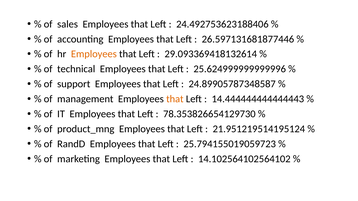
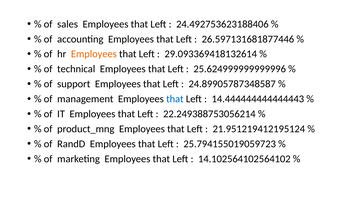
that at (175, 99) colour: orange -> blue
78.353826654129730: 78.353826654129730 -> 22.249388753056214
21.951219514195124: 21.951219514195124 -> 21.951219412195124
